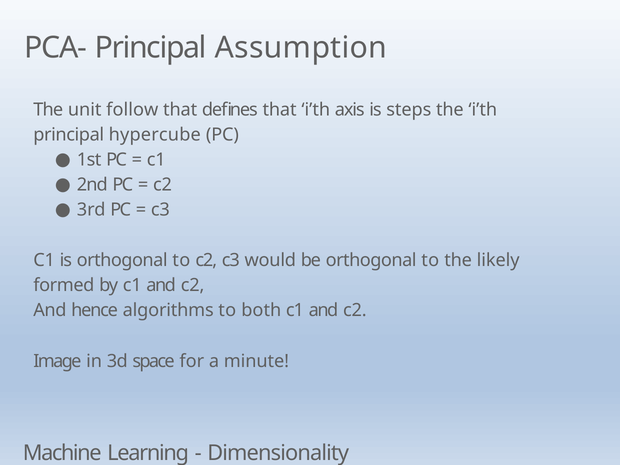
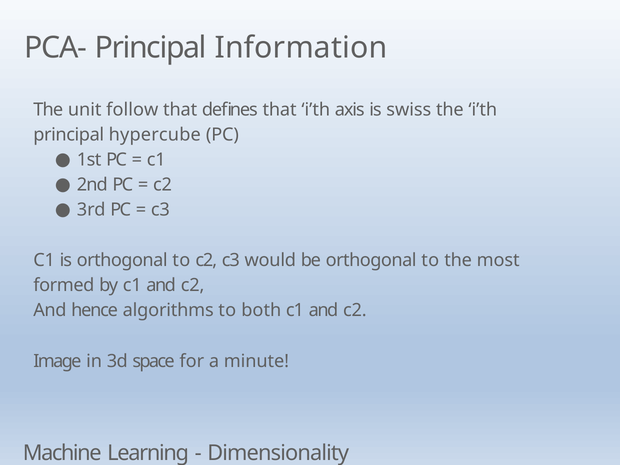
Assumption: Assumption -> Information
steps: steps -> swiss
likely: likely -> most
